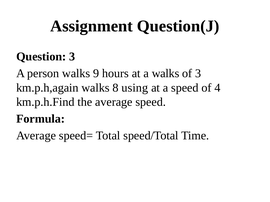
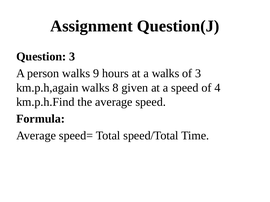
using: using -> given
